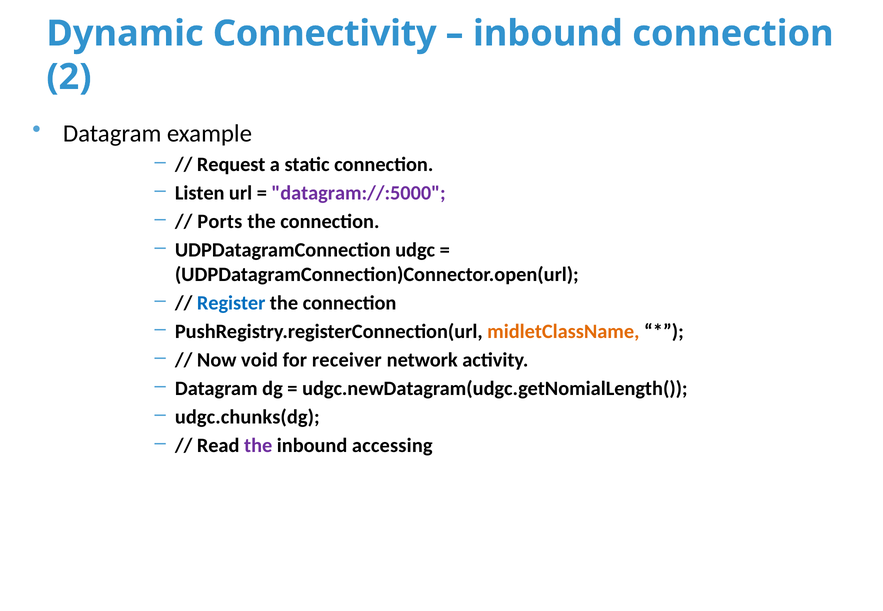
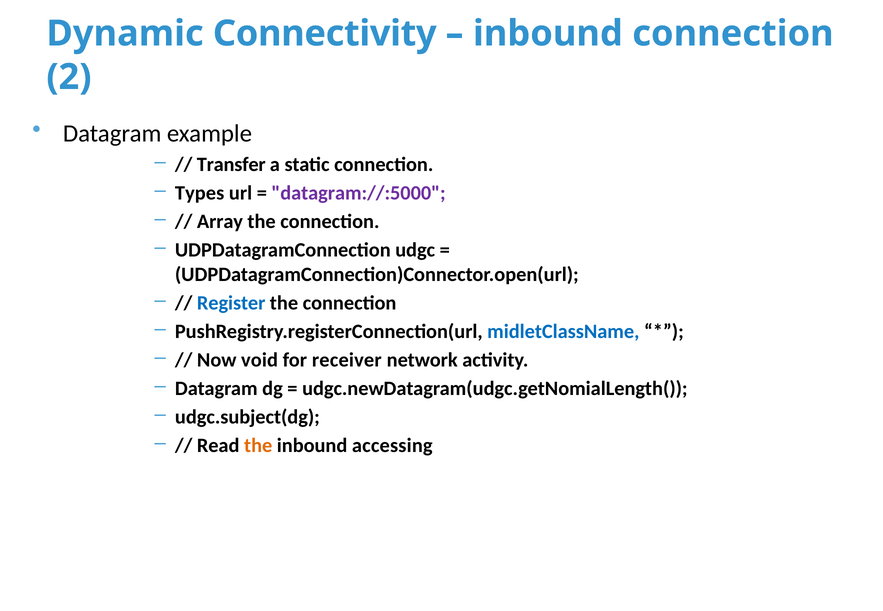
Request: Request -> Transfer
Listen: Listen -> Types
Ports: Ports -> Array
midletClassName colour: orange -> blue
udgc.chunks(dg: udgc.chunks(dg -> udgc.subject(dg
the at (258, 446) colour: purple -> orange
